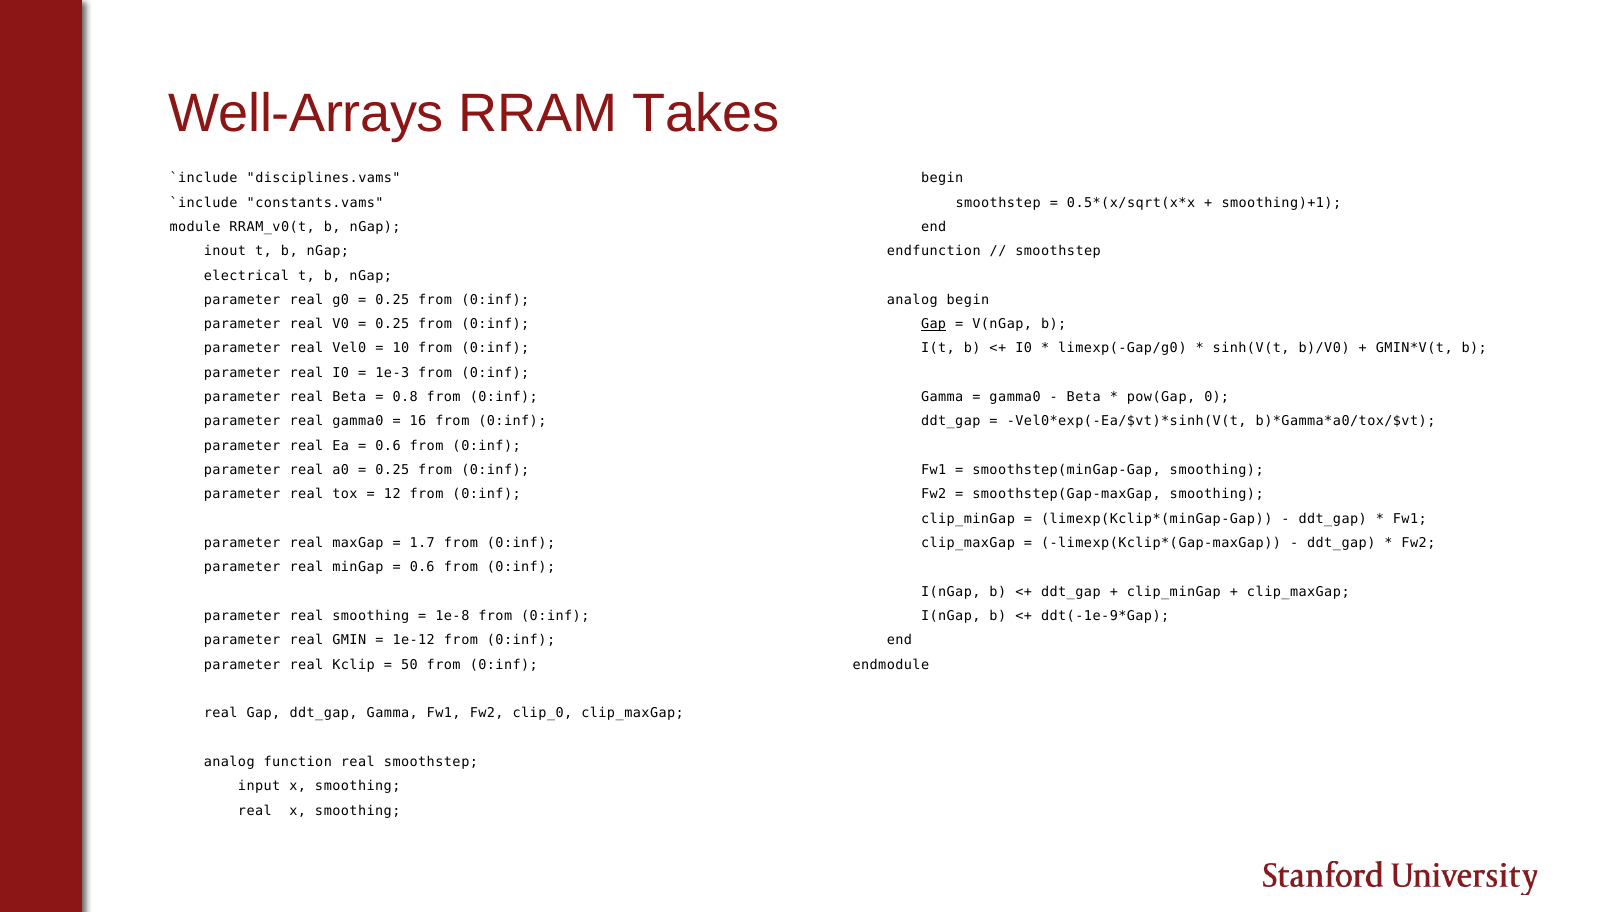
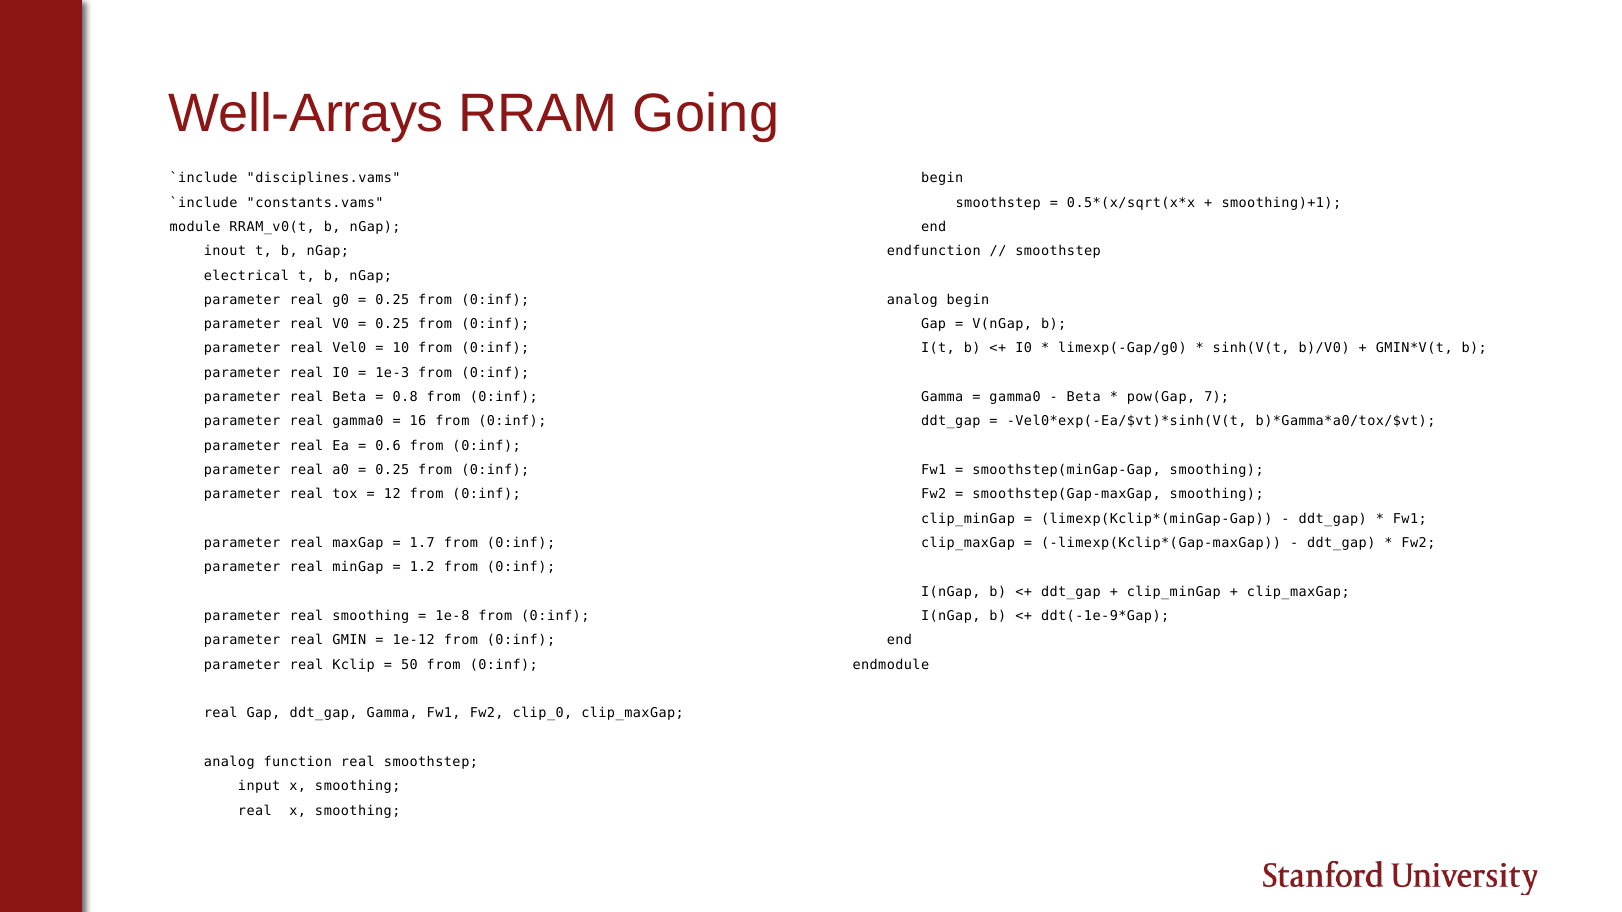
Takes: Takes -> Going
Gap at (934, 324) underline: present -> none
0: 0 -> 7
0.6 at (422, 568): 0.6 -> 1.2
